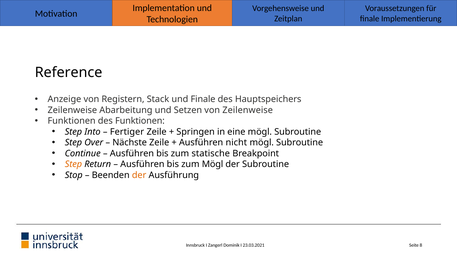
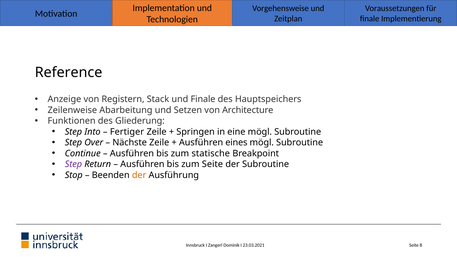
von Zeilenweise: Zeilenweise -> Architecture
des Funktionen: Funktionen -> Gliederung
nicht: nicht -> eines
Step at (73, 164) colour: orange -> purple
zum Mögl: Mögl -> Seite
